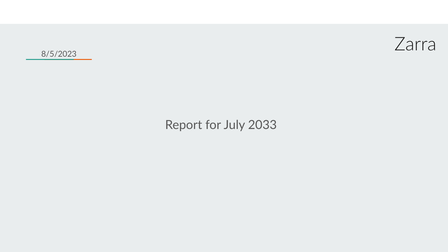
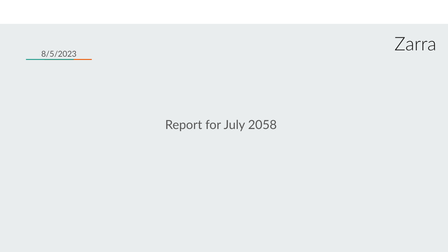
2033: 2033 -> 2058
